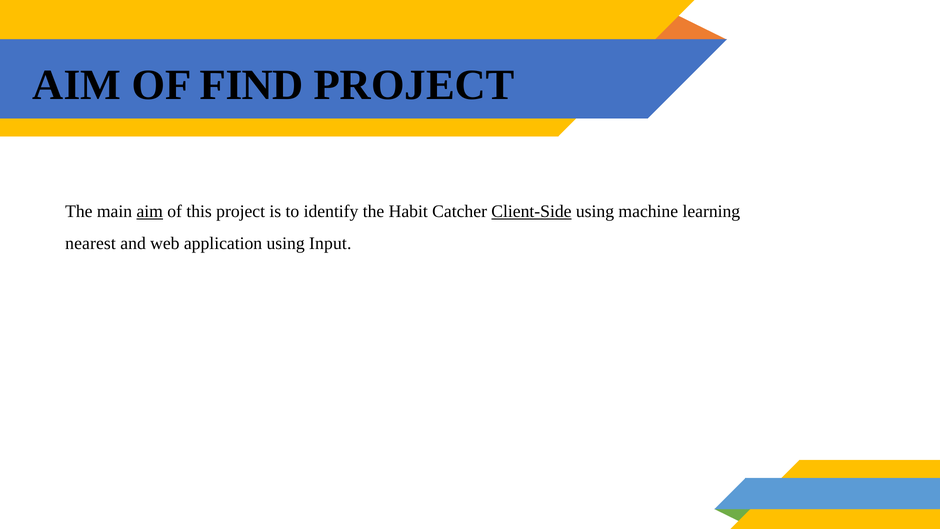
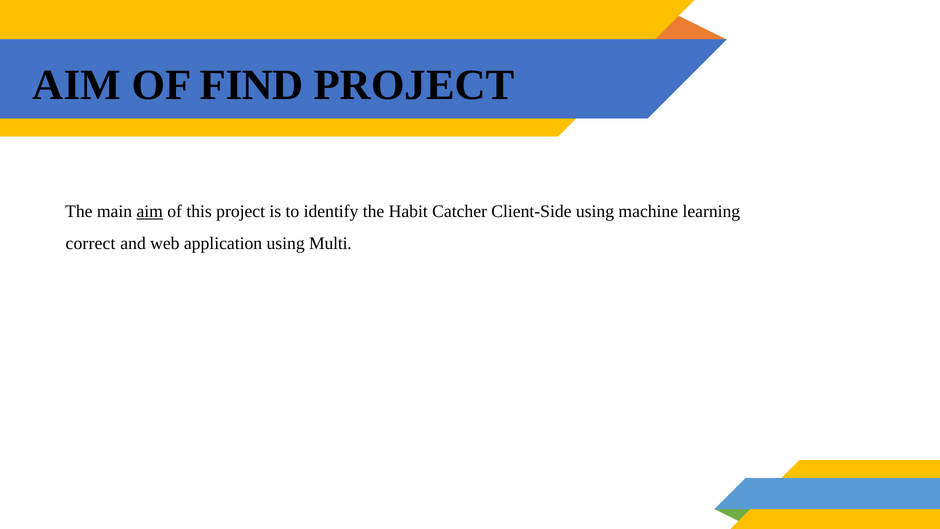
Client-Side underline: present -> none
nearest: nearest -> correct
Input: Input -> Multi
